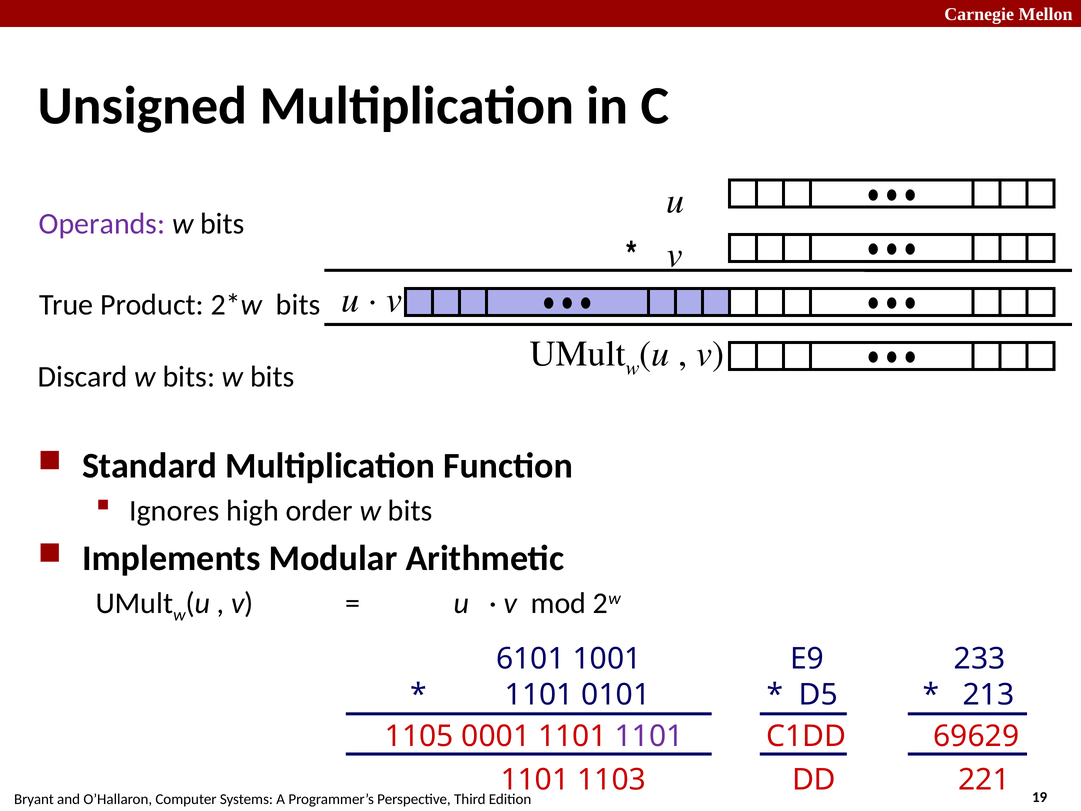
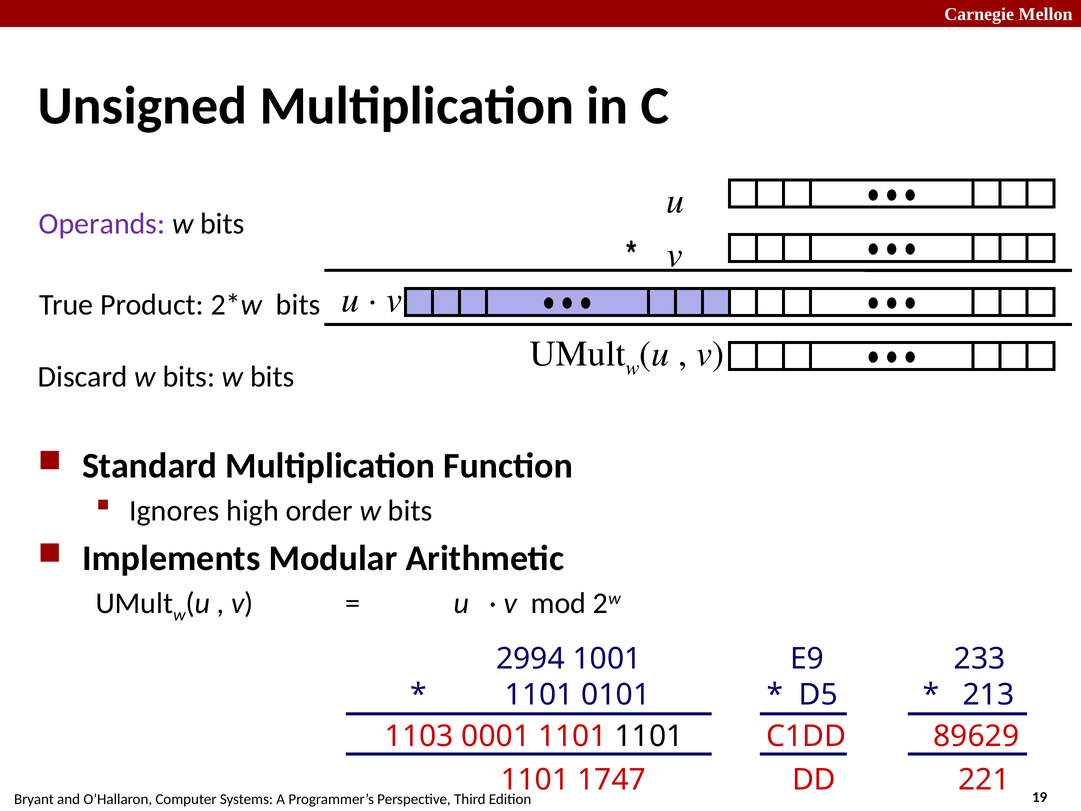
6101: 6101 -> 2994
1105: 1105 -> 1103
1101 at (649, 736) colour: purple -> black
69629: 69629 -> 89629
1103: 1103 -> 1747
